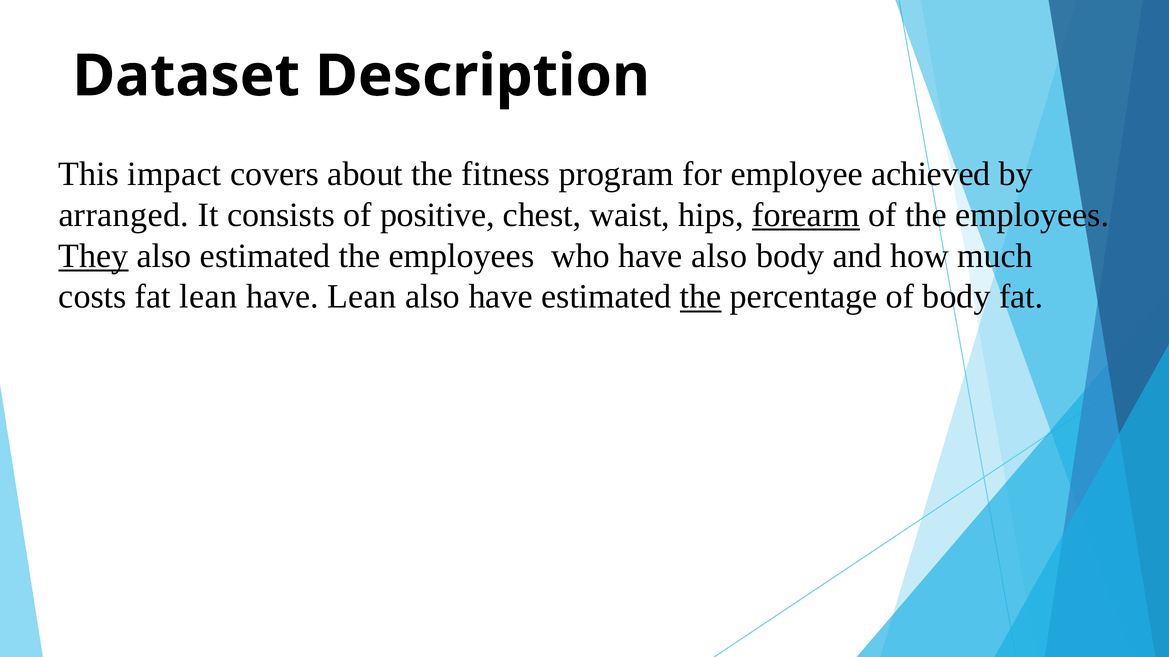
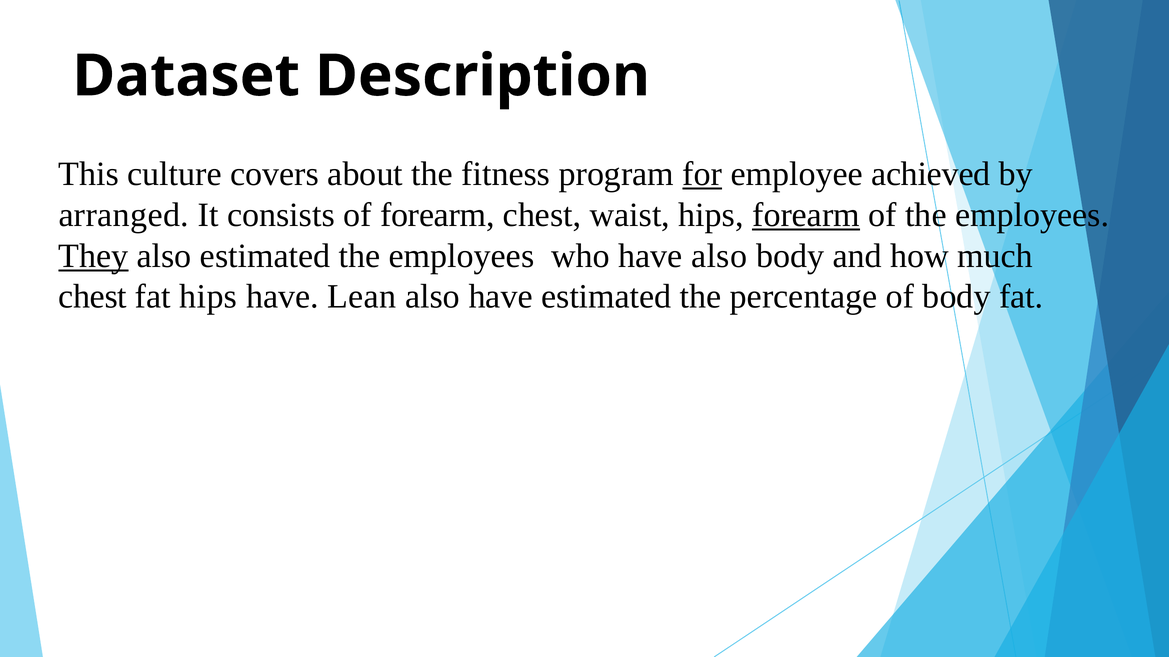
impact: impact -> culture
for underline: none -> present
of positive: positive -> forearm
costs at (92, 297): costs -> chest
fat lean: lean -> hips
the at (701, 297) underline: present -> none
